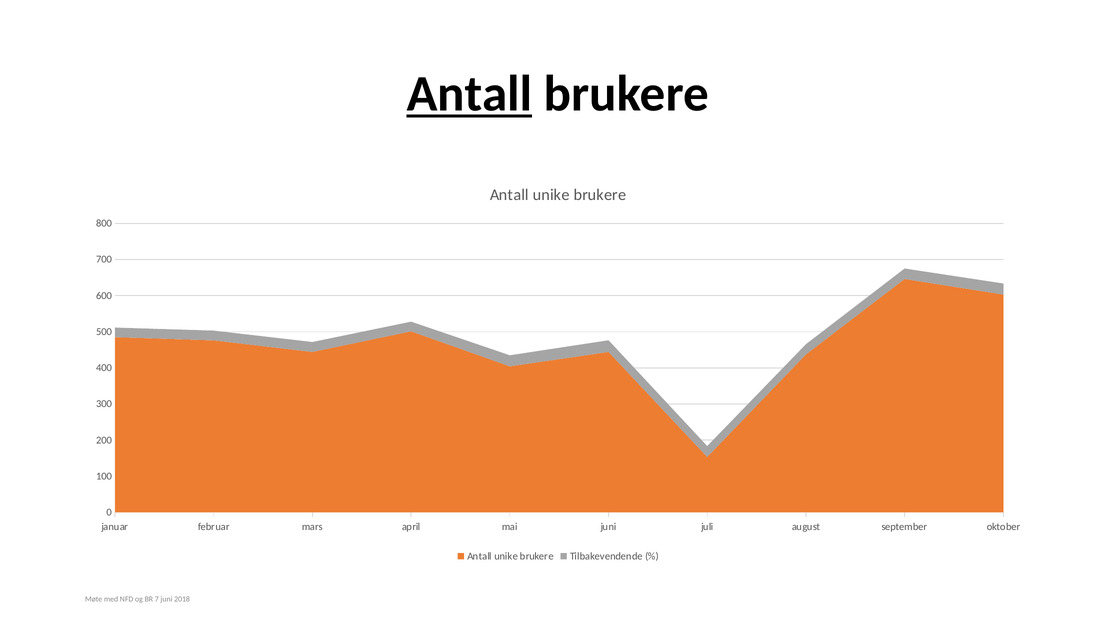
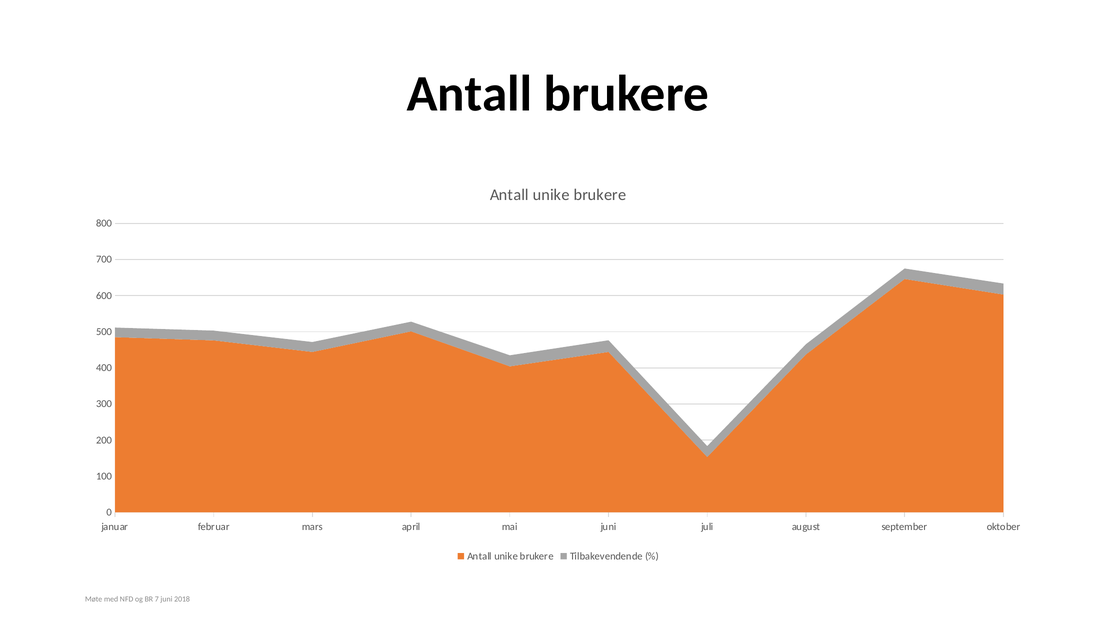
Antall at (469, 94) underline: present -> none
